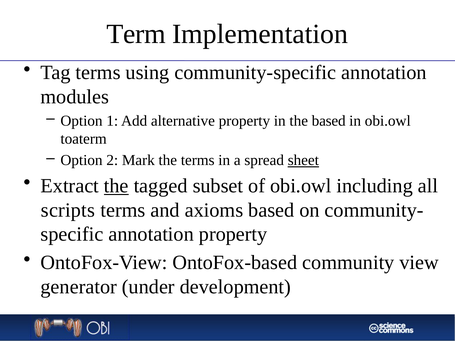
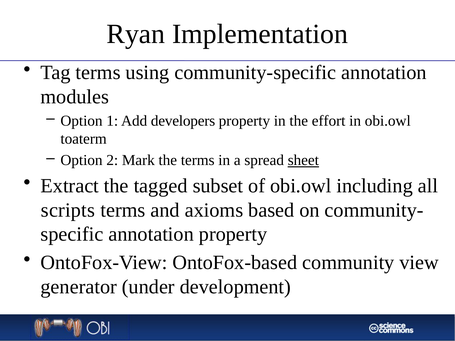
Term: Term -> Ryan
alternative: alternative -> developers
the based: based -> effort
the at (116, 186) underline: present -> none
